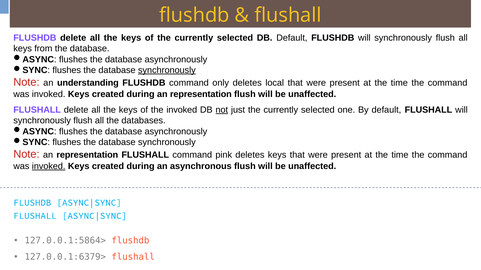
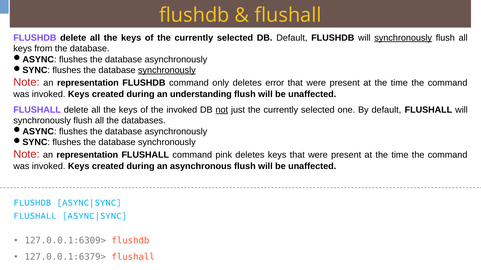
synchronously at (403, 38) underline: none -> present
understanding at (88, 83): understanding -> representation
local: local -> error
during an representation: representation -> understanding
invoked at (49, 167) underline: present -> none
127.0.0.1:5864>: 127.0.0.1:5864> -> 127.0.0.1:6309>
